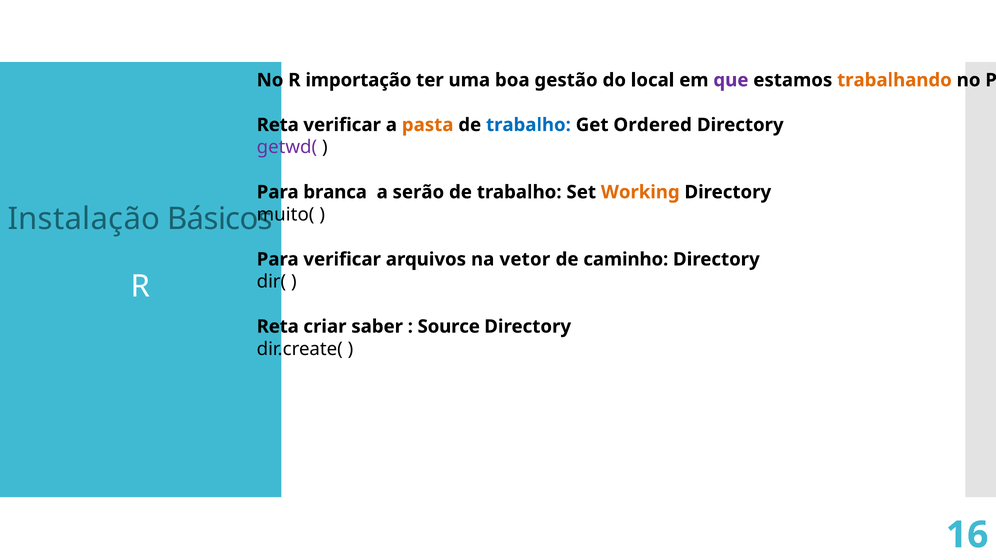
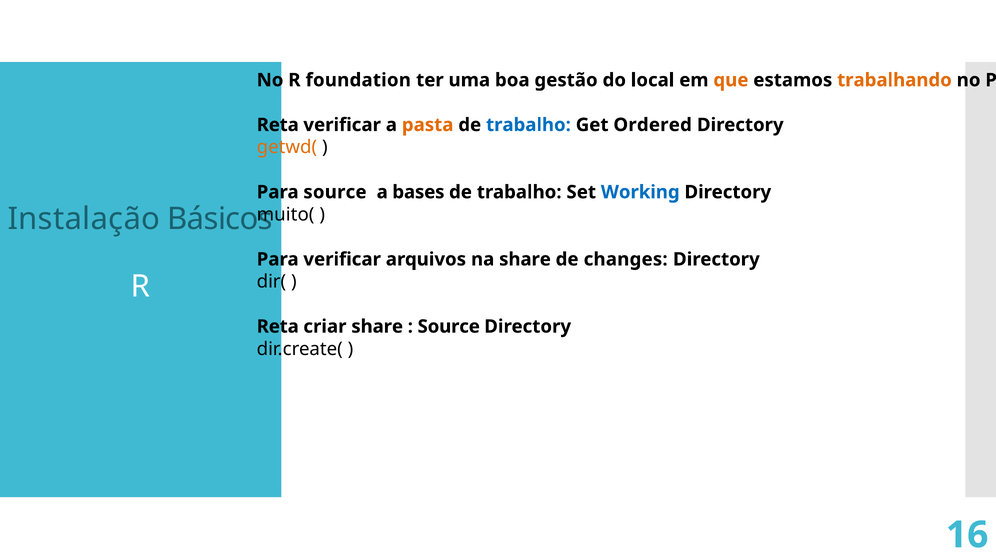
importação: importação -> foundation
que colour: purple -> orange
getwd( colour: purple -> orange
Para branca: branca -> source
serão: serão -> bases
Working colour: orange -> blue
na vetor: vetor -> share
caminho: caminho -> changes
criar saber: saber -> share
